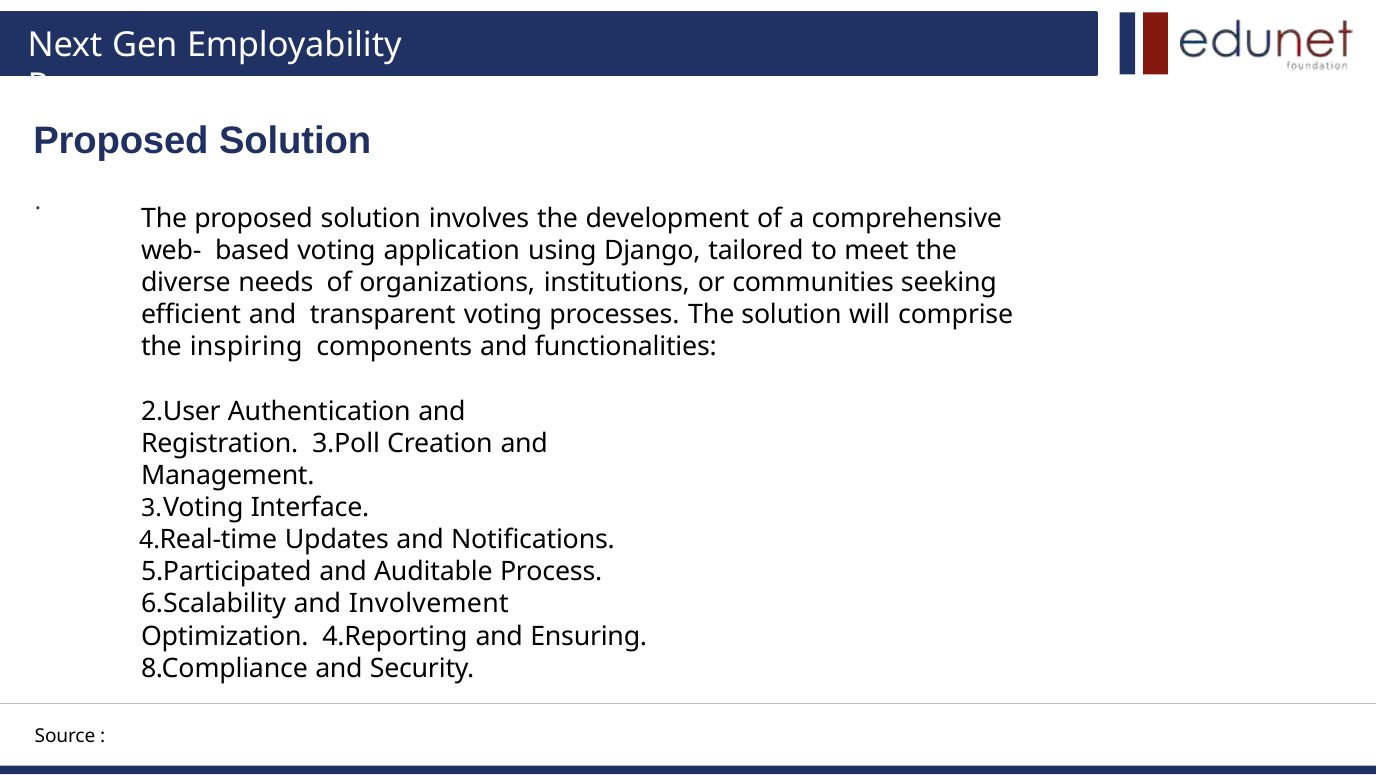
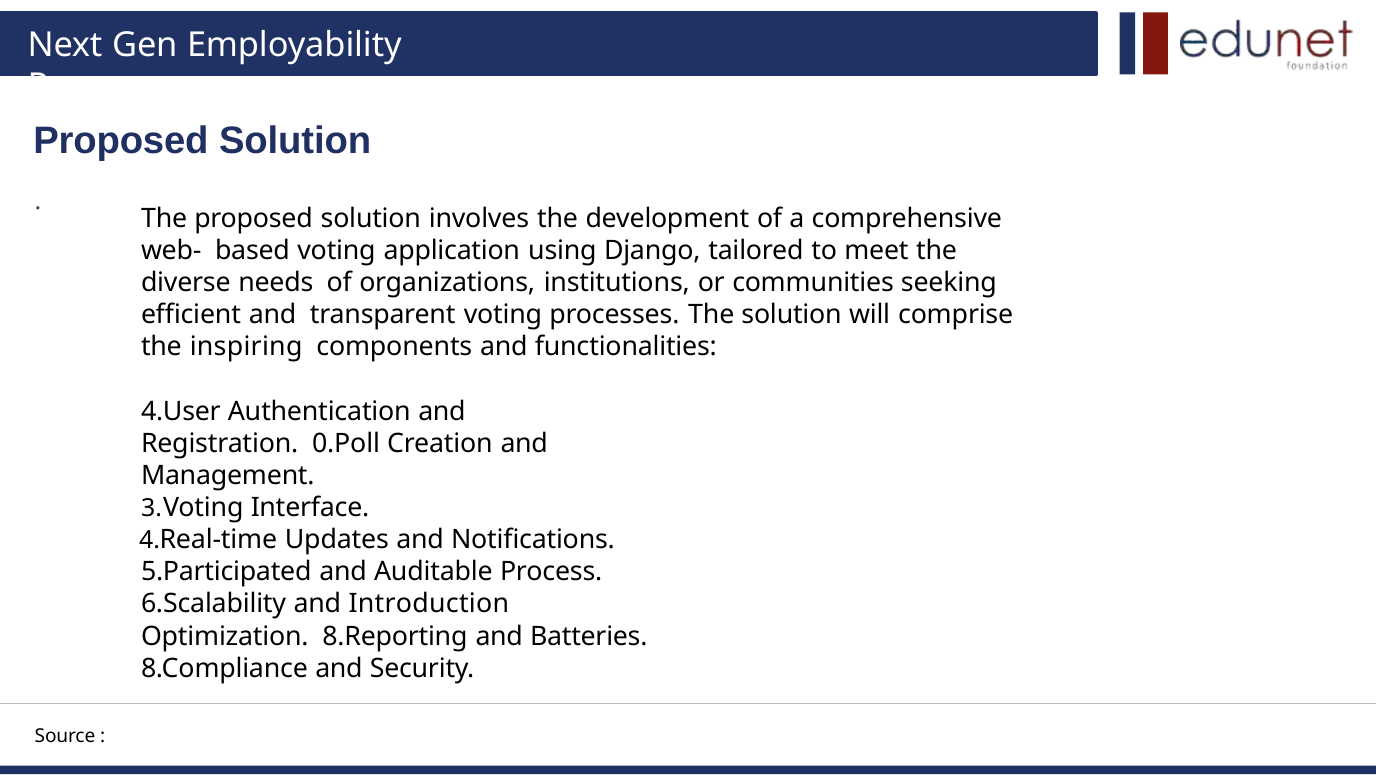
2.User: 2.User -> 4.User
3.Poll: 3.Poll -> 0.Poll
Involvement: Involvement -> Introduction
4.Reporting: 4.Reporting -> 8.Reporting
Ensuring: Ensuring -> Batteries
